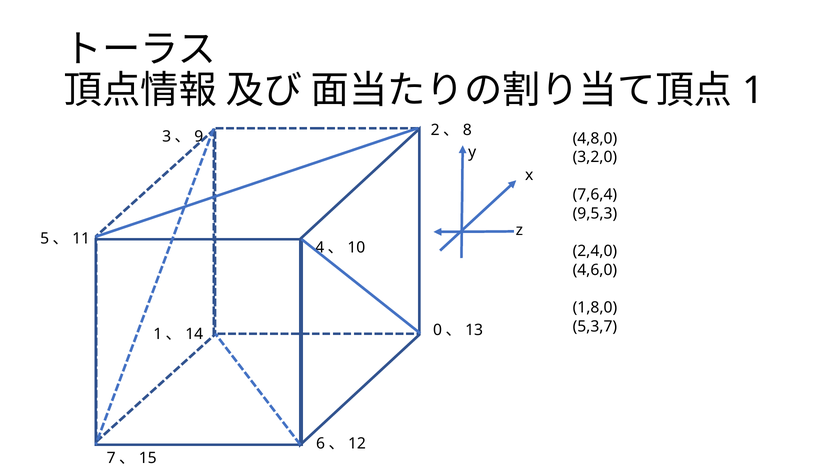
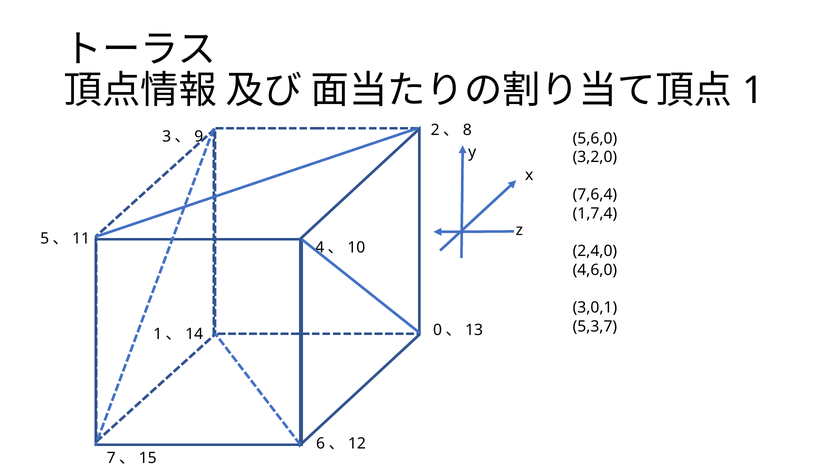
4,8,0: 4,8,0 -> 5,6,0
9,5,3: 9,5,3 -> 1,7,4
1,8,0: 1,8,0 -> 3,0,1
